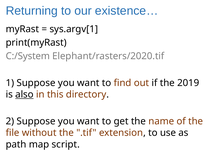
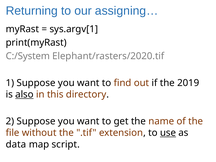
existence…: existence… -> assigning…
use underline: none -> present
path: path -> data
